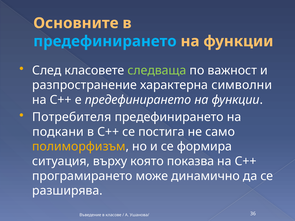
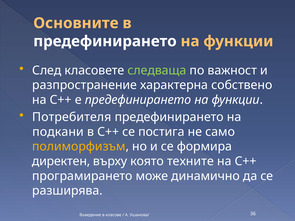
предефинирането at (105, 41) colour: light blue -> white
символни: символни -> собствено
ситуация: ситуация -> директен
показва: показва -> техните
